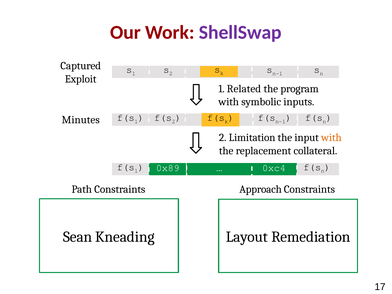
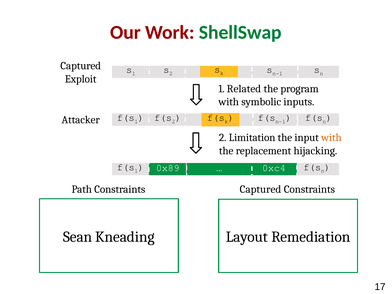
ShellSwap colour: purple -> green
Minutes: Minutes -> Attacker
collateral: collateral -> hijacking
Approach at (261, 189): Approach -> Captured
